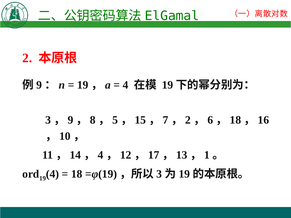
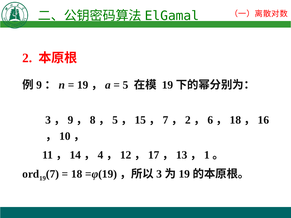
4 at (126, 85): 4 -> 5
4 at (52, 174): 4 -> 7
